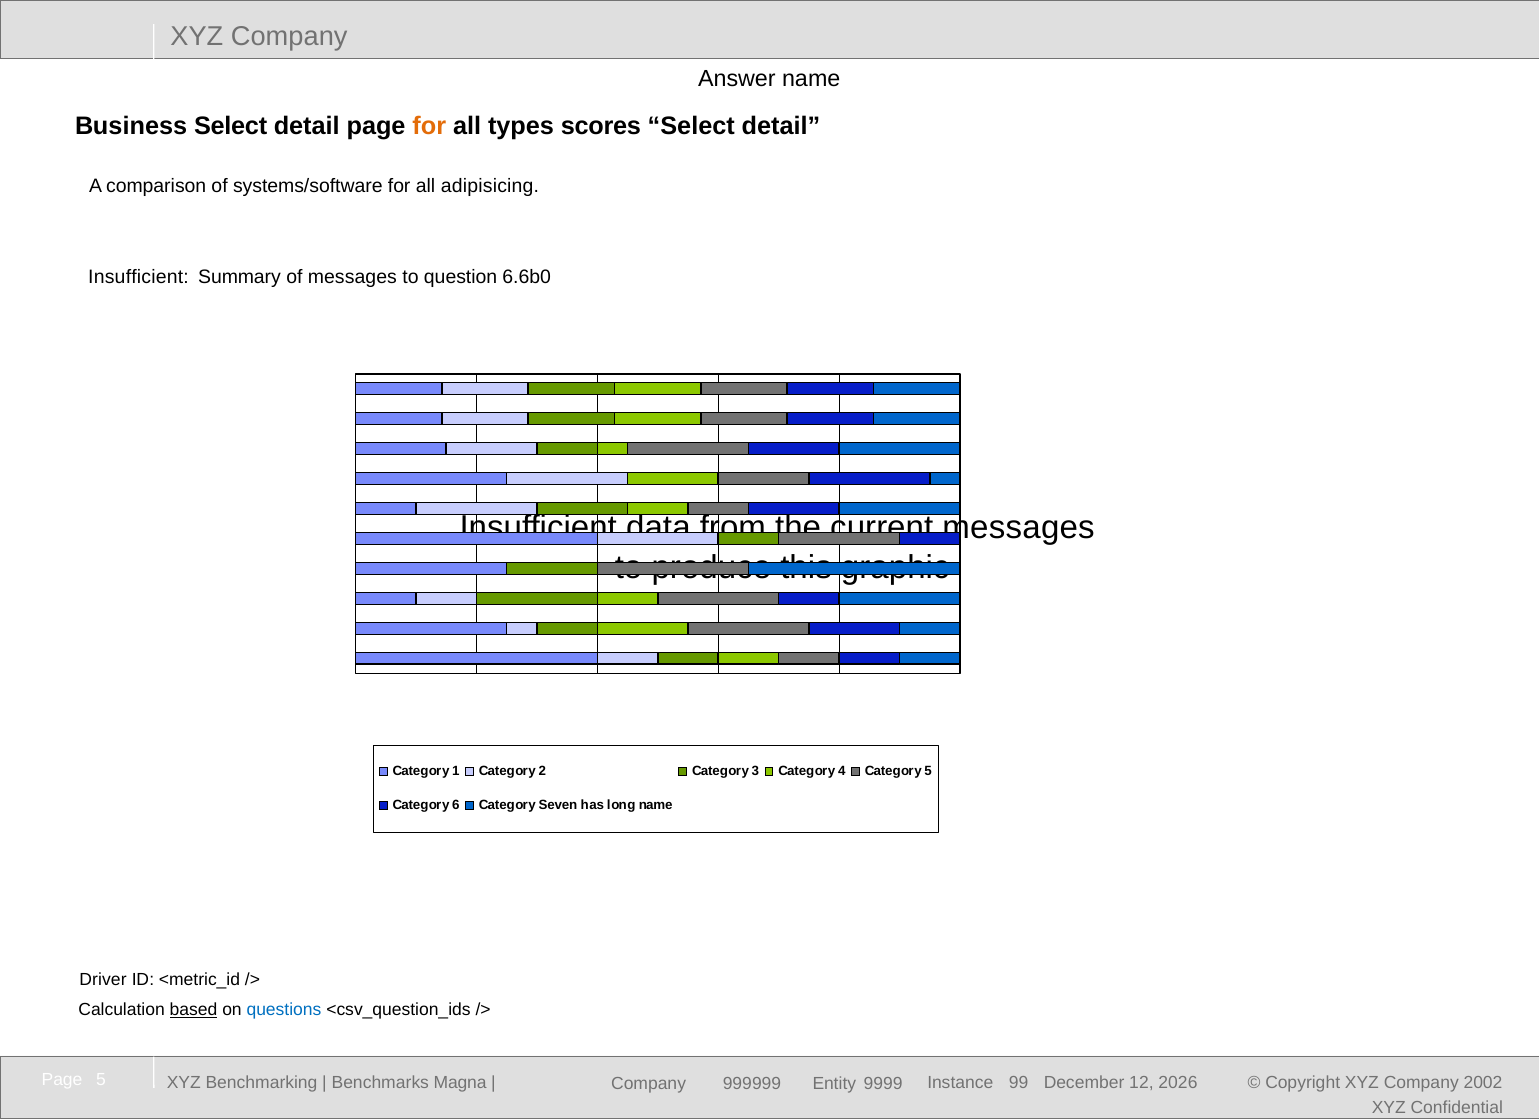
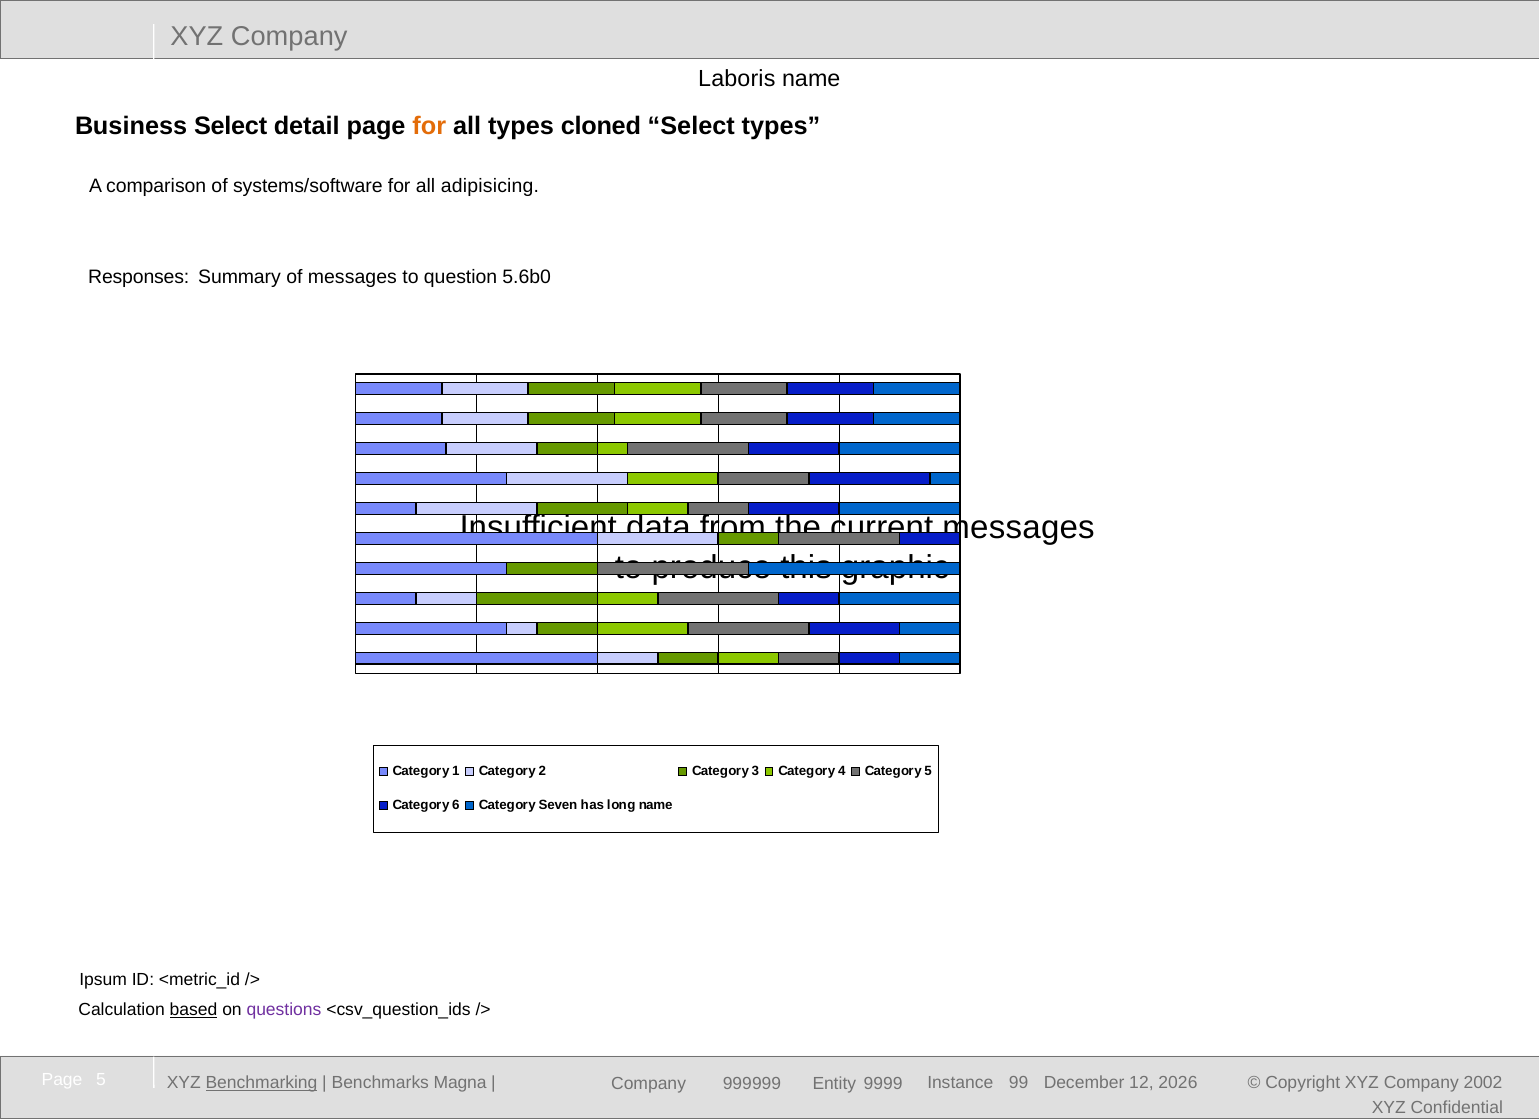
Answer: Answer -> Laboris
scores: scores -> cloned
detail at (781, 126): detail -> types
Insufficient at (139, 277): Insufficient -> Responses
6.6b0: 6.6b0 -> 5.6b0
Driver: Driver -> Ipsum
questions colour: blue -> purple
Benchmarking underline: none -> present
